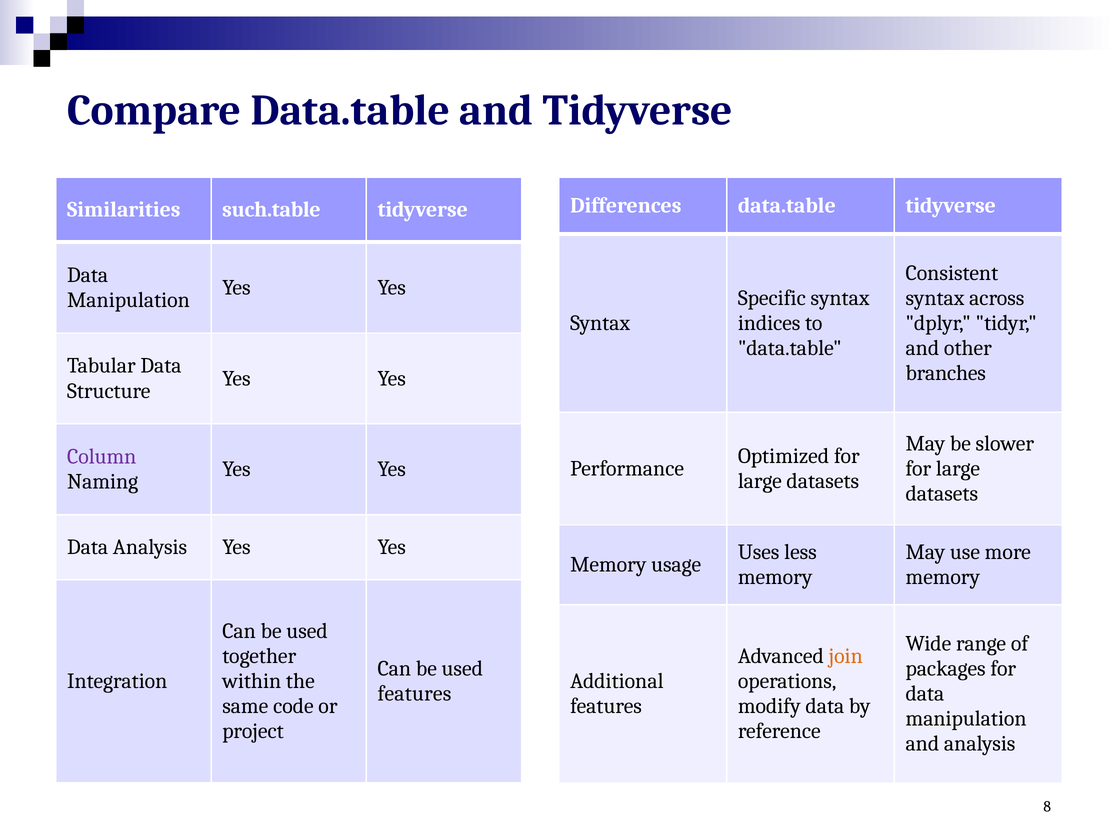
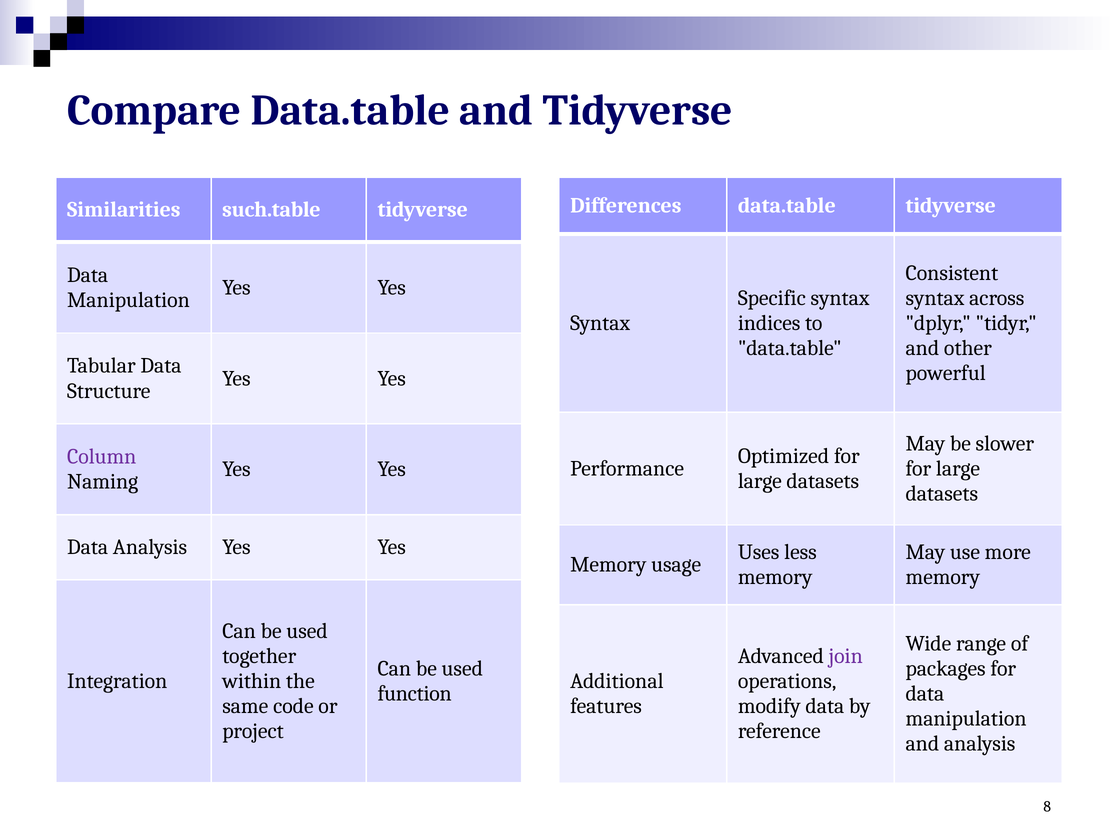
branches: branches -> powerful
join colour: orange -> purple
features at (414, 693): features -> function
